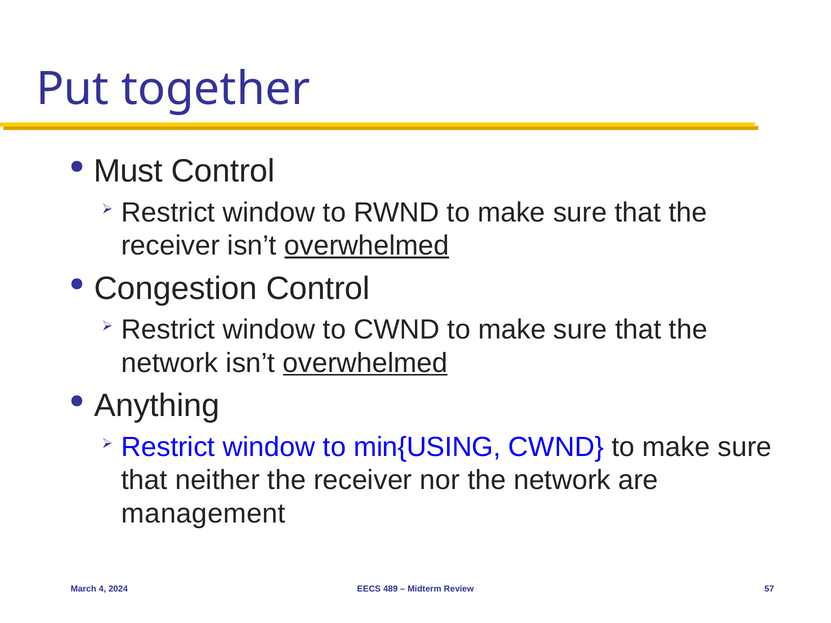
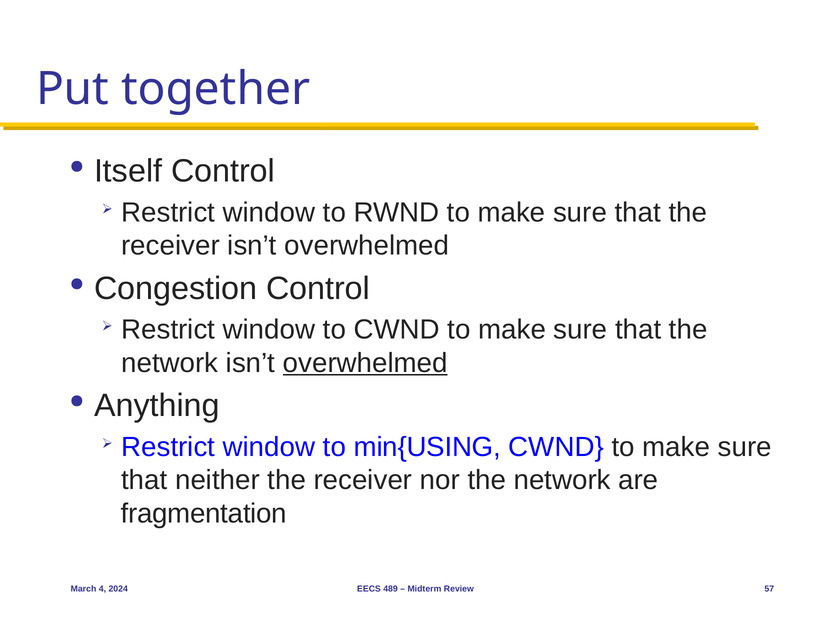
Must: Must -> Itself
overwhelmed at (367, 246) underline: present -> none
management: management -> fragmentation
